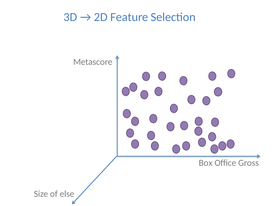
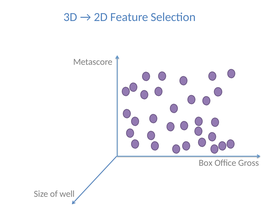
else: else -> well
